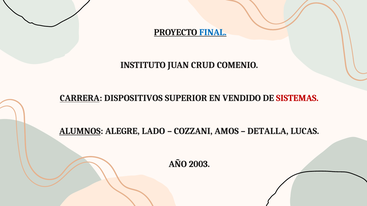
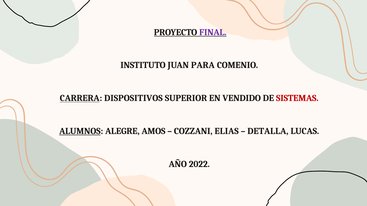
FINAL colour: blue -> purple
CRUD: CRUD -> PARA
LADO: LADO -> AMOS
AMOS: AMOS -> ELIAS
2003: 2003 -> 2022
